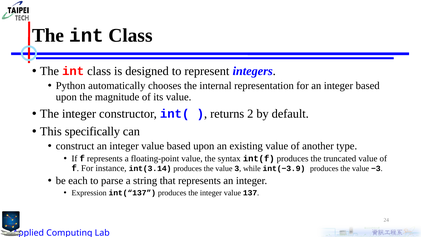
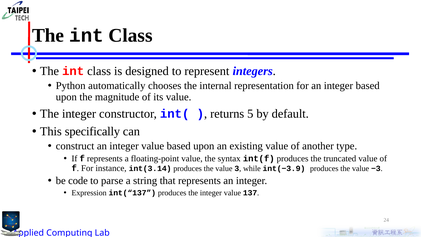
2: 2 -> 5
each: each -> code
